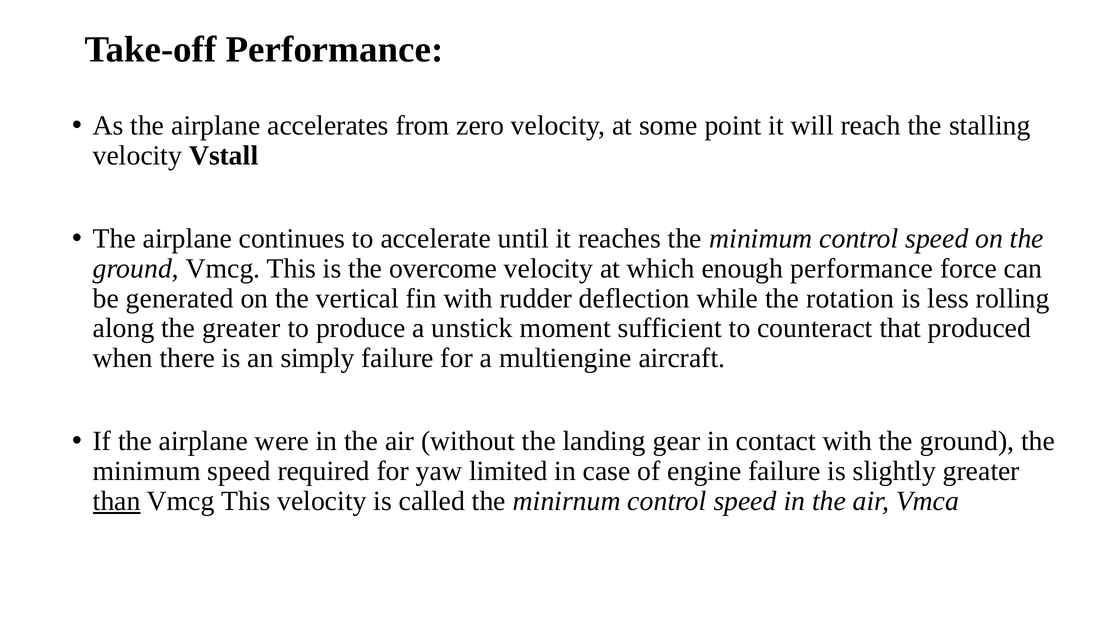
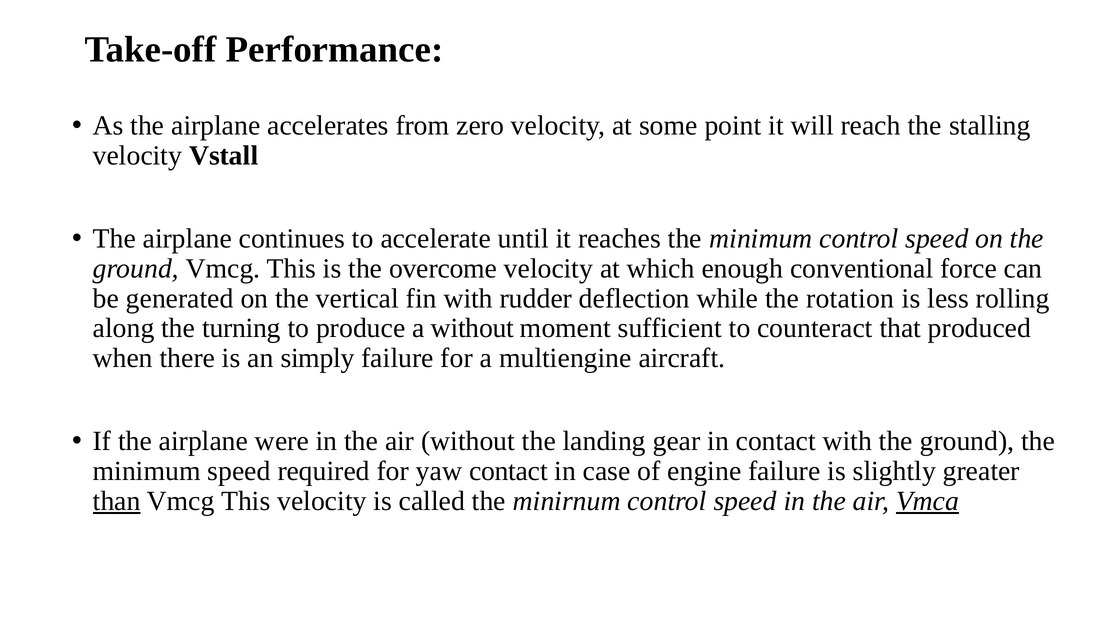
enough performance: performance -> conventional
the greater: greater -> turning
a unstick: unstick -> without
yaw limited: limited -> contact
Vmca underline: none -> present
